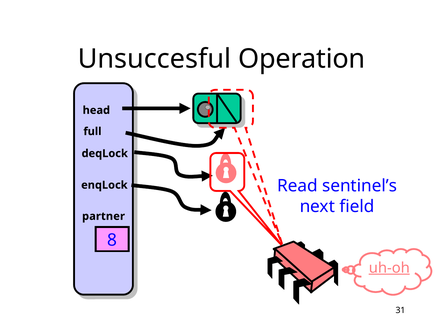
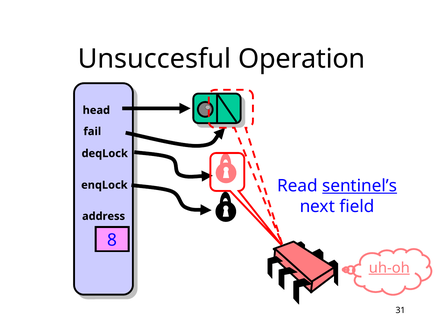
full: full -> fail
sentinel’s underline: none -> present
partner: partner -> address
